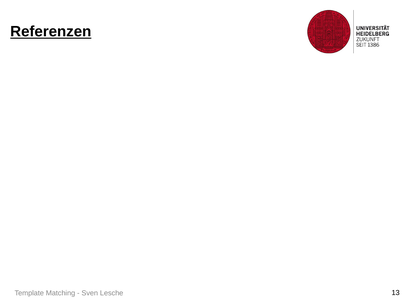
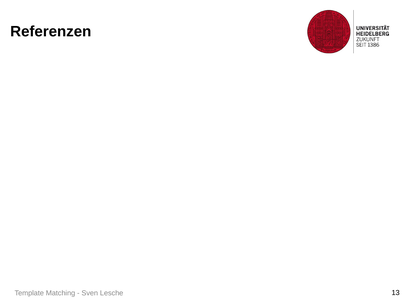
Referenzen underline: present -> none
